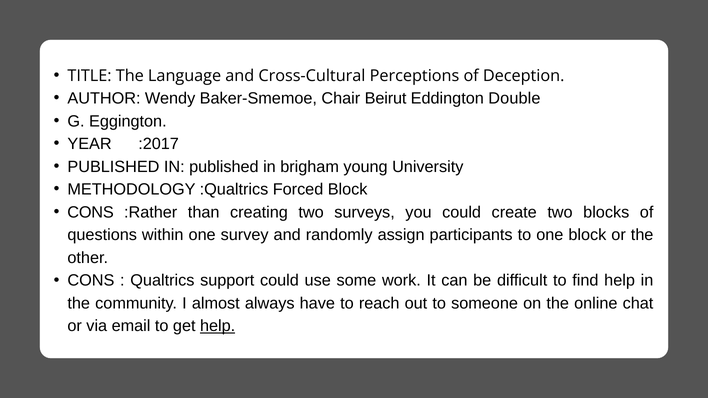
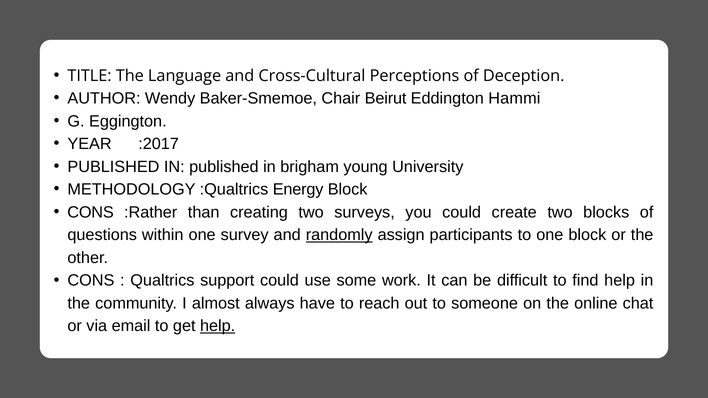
Double: Double -> Hammi
Forced: Forced -> Energy
randomly underline: none -> present
